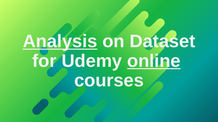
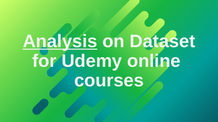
online underline: present -> none
